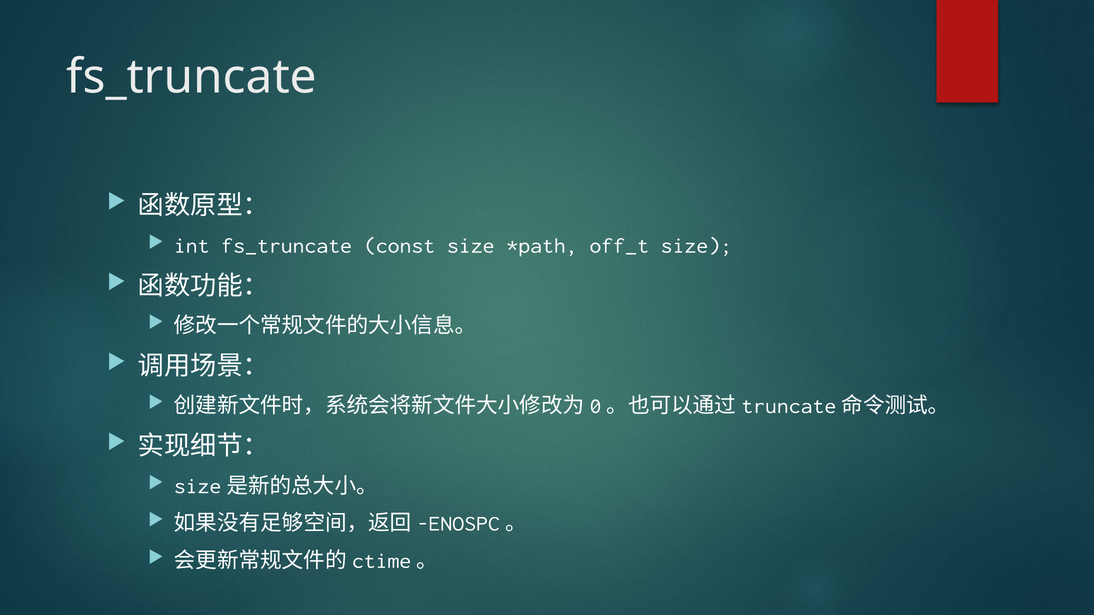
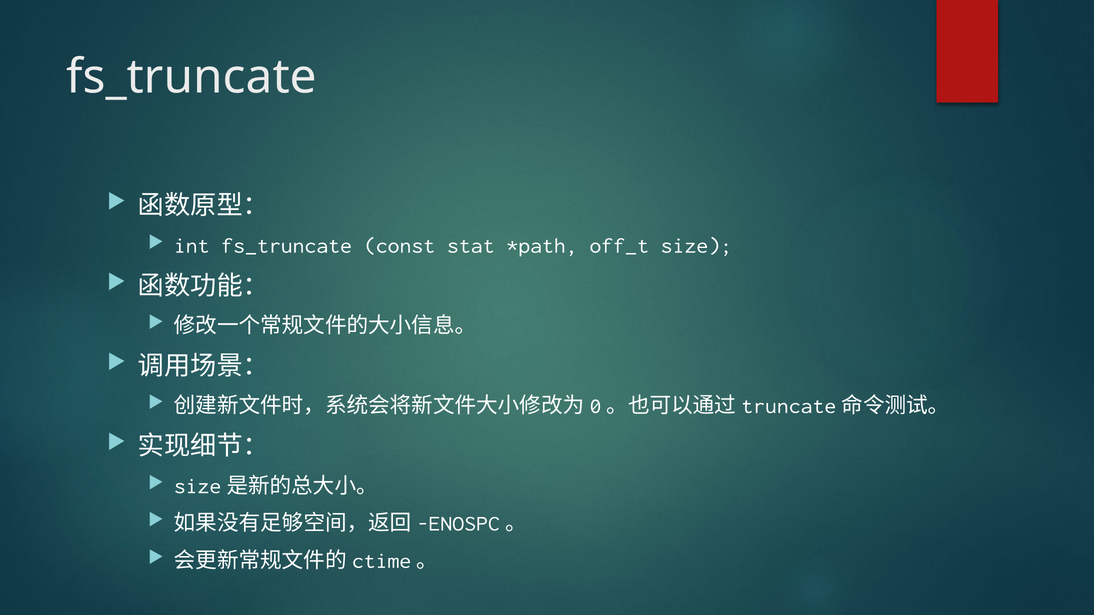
const size: size -> stat
